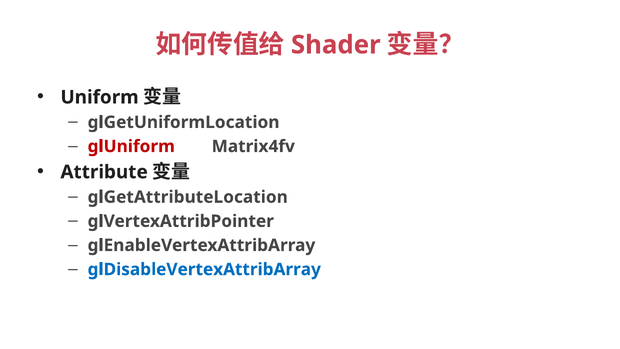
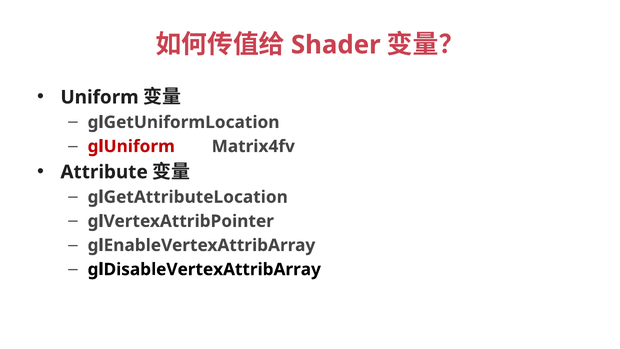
glDisableVertexAttribArray colour: blue -> black
